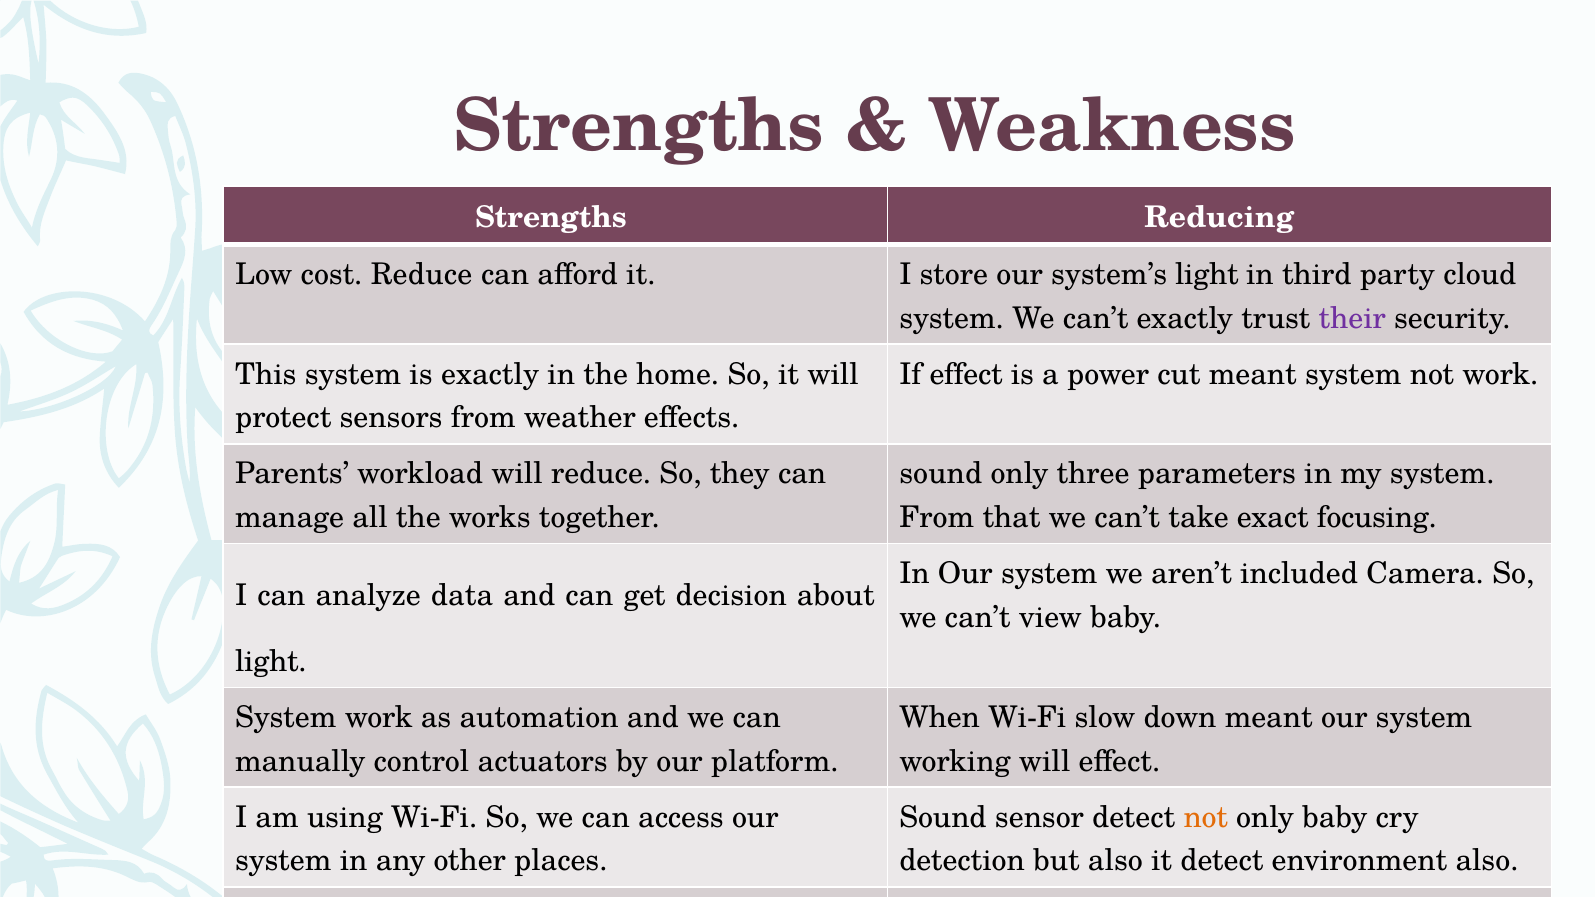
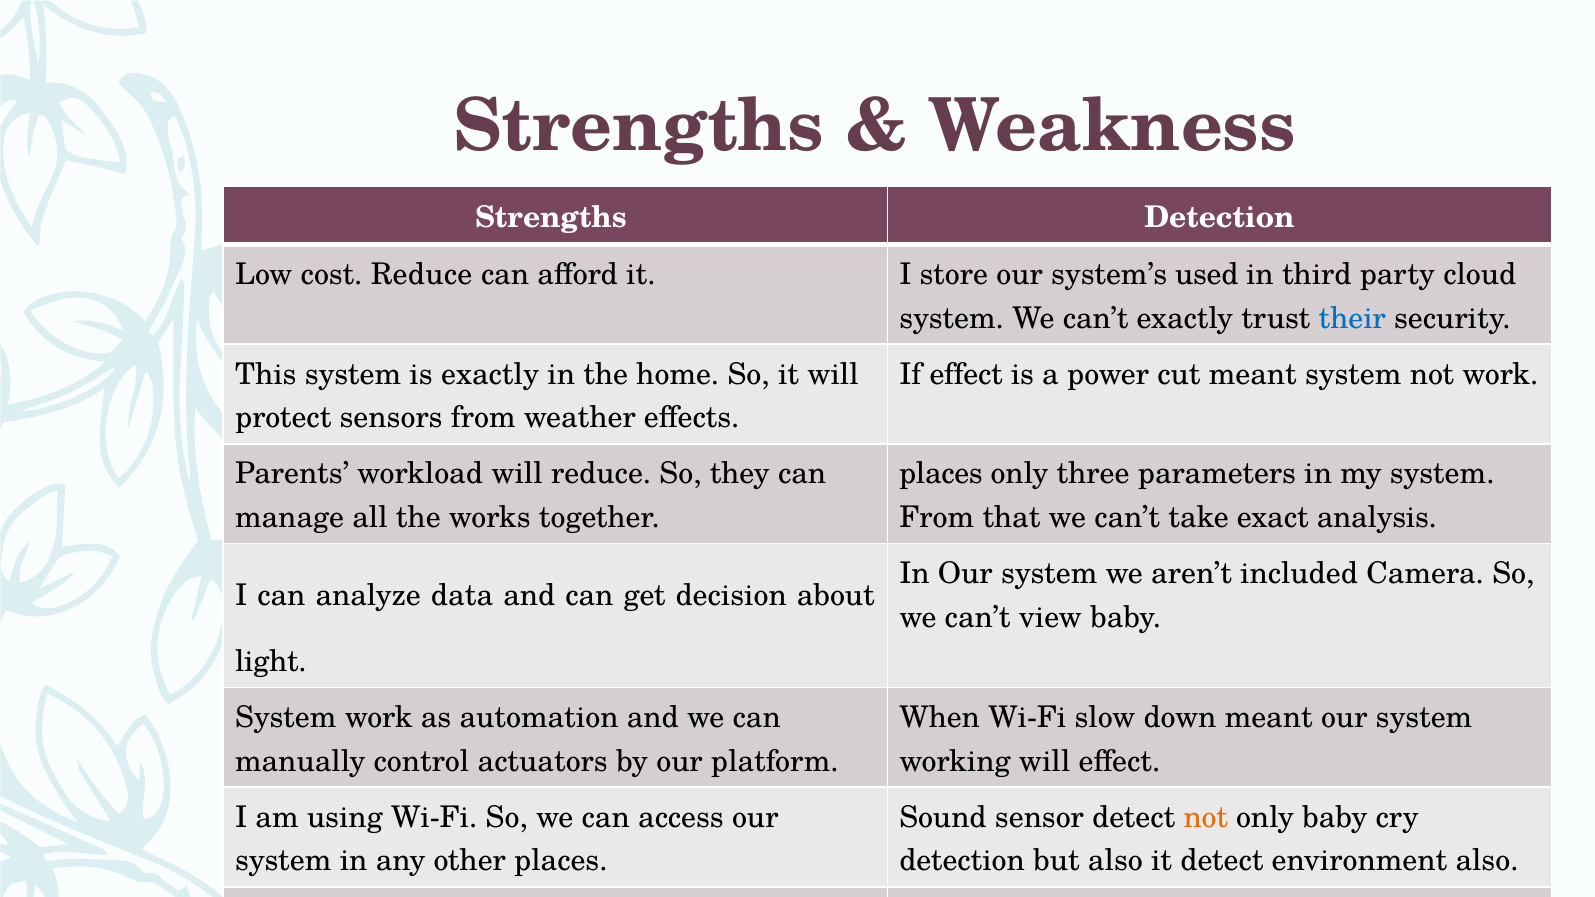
Strengths Reducing: Reducing -> Detection
system’s light: light -> used
their colour: purple -> blue
sound at (941, 474): sound -> places
exact focusing: focusing -> analysis
